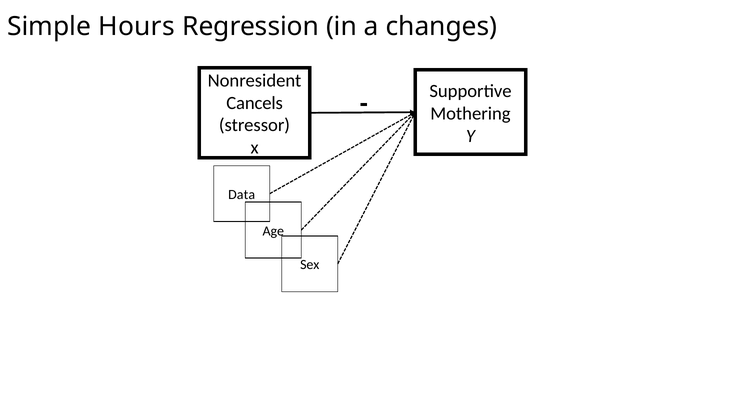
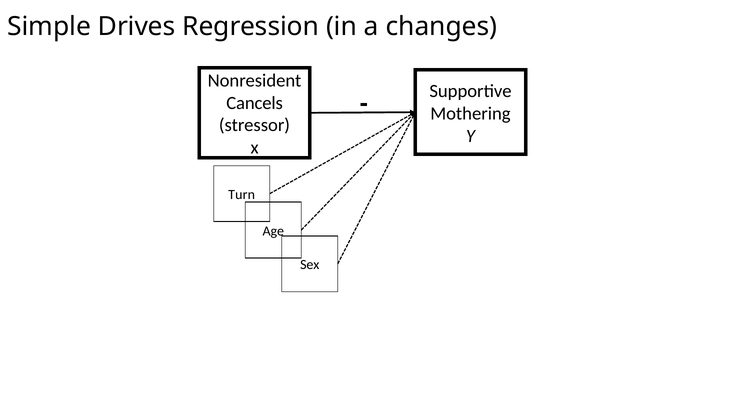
Hours: Hours -> Drives
Data: Data -> Turn
